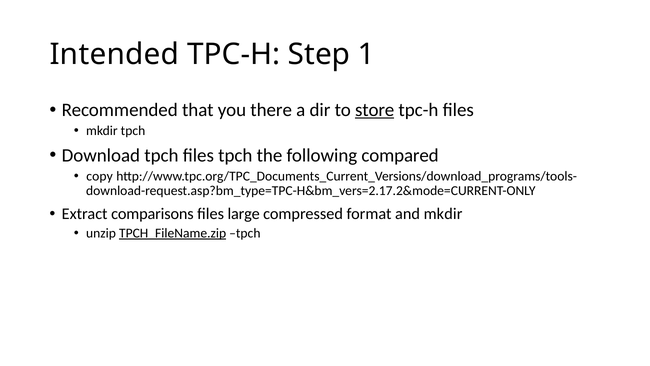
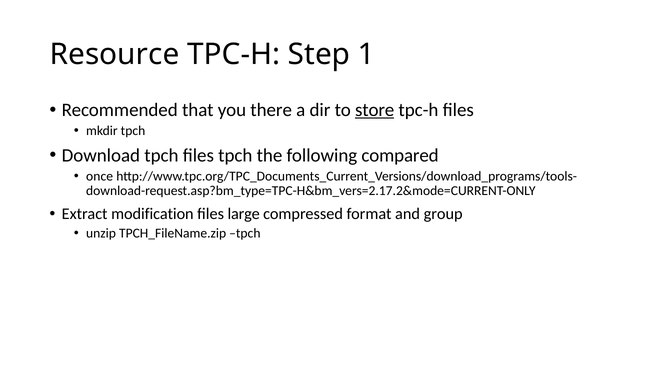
Intended: Intended -> Resource
copy: copy -> once
comparisons: comparisons -> modification
and mkdir: mkdir -> group
TPCH_FileName.zip underline: present -> none
